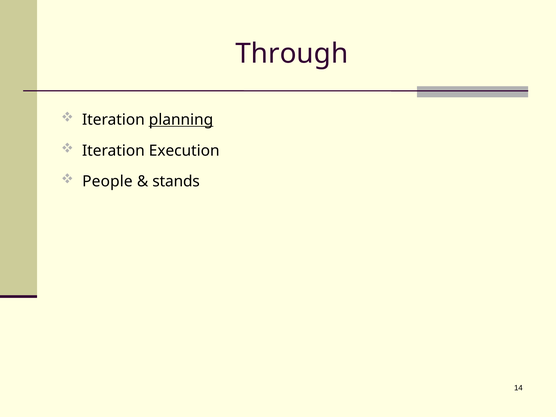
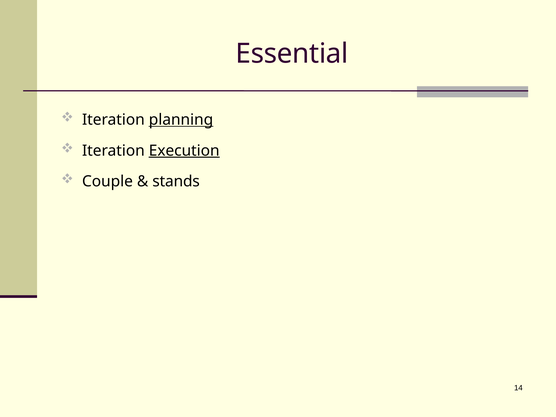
Through: Through -> Essential
Execution underline: none -> present
People: People -> Couple
